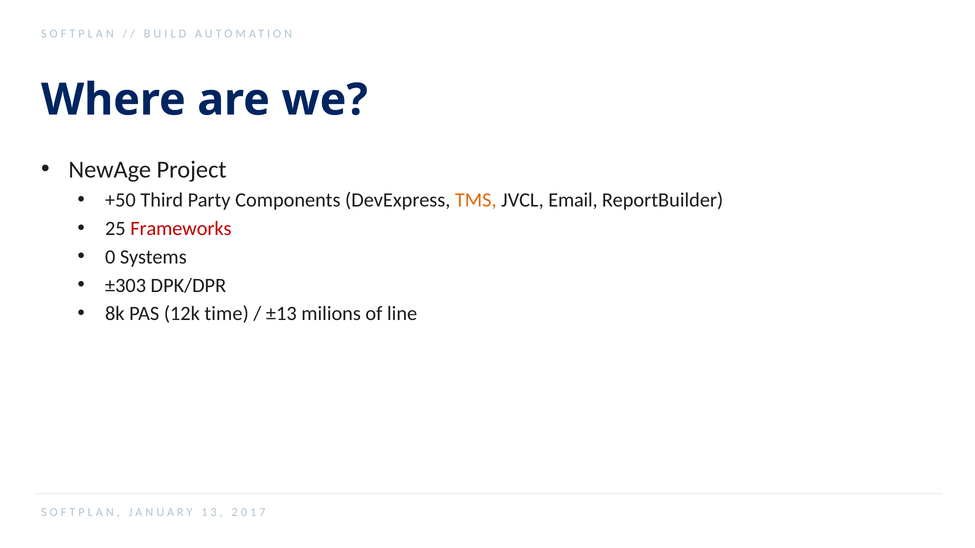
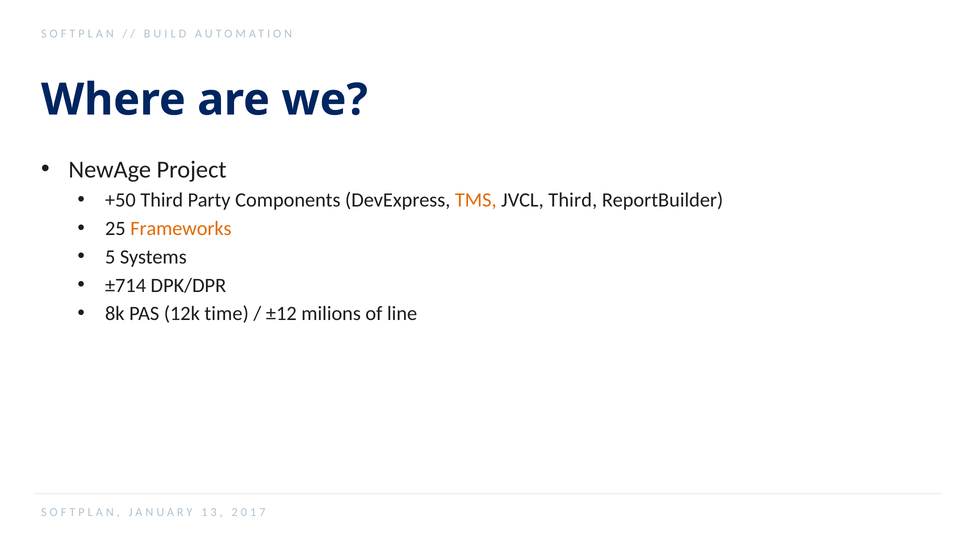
JVCL Email: Email -> Third
Frameworks colour: red -> orange
0: 0 -> 5
±303: ±303 -> ±714
±13: ±13 -> ±12
